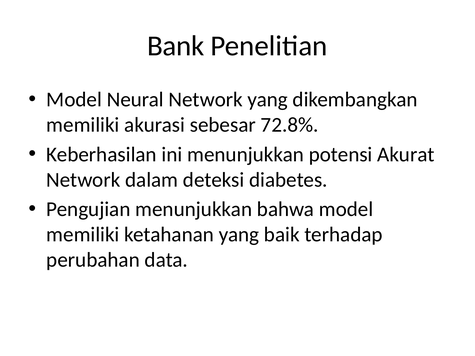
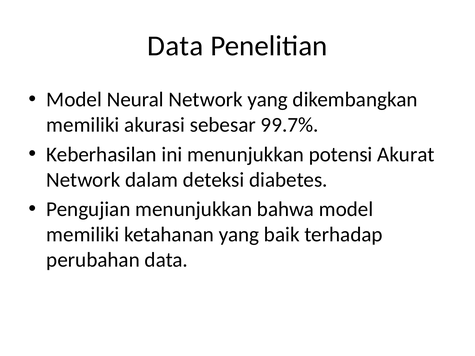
Bank at (176, 46): Bank -> Data
72.8%: 72.8% -> 99.7%
